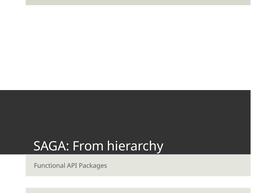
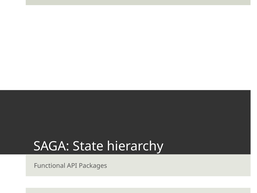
From: From -> State
